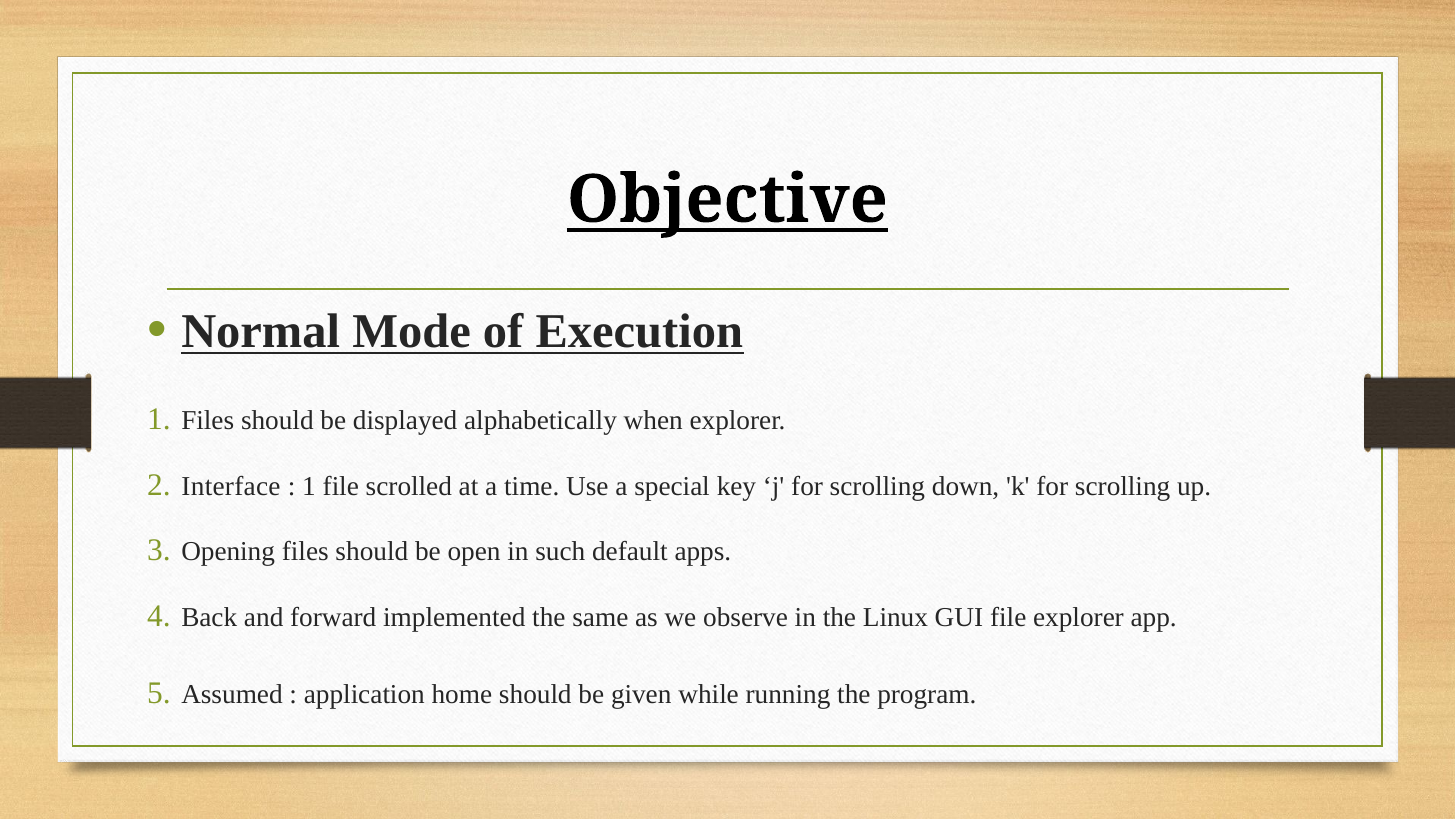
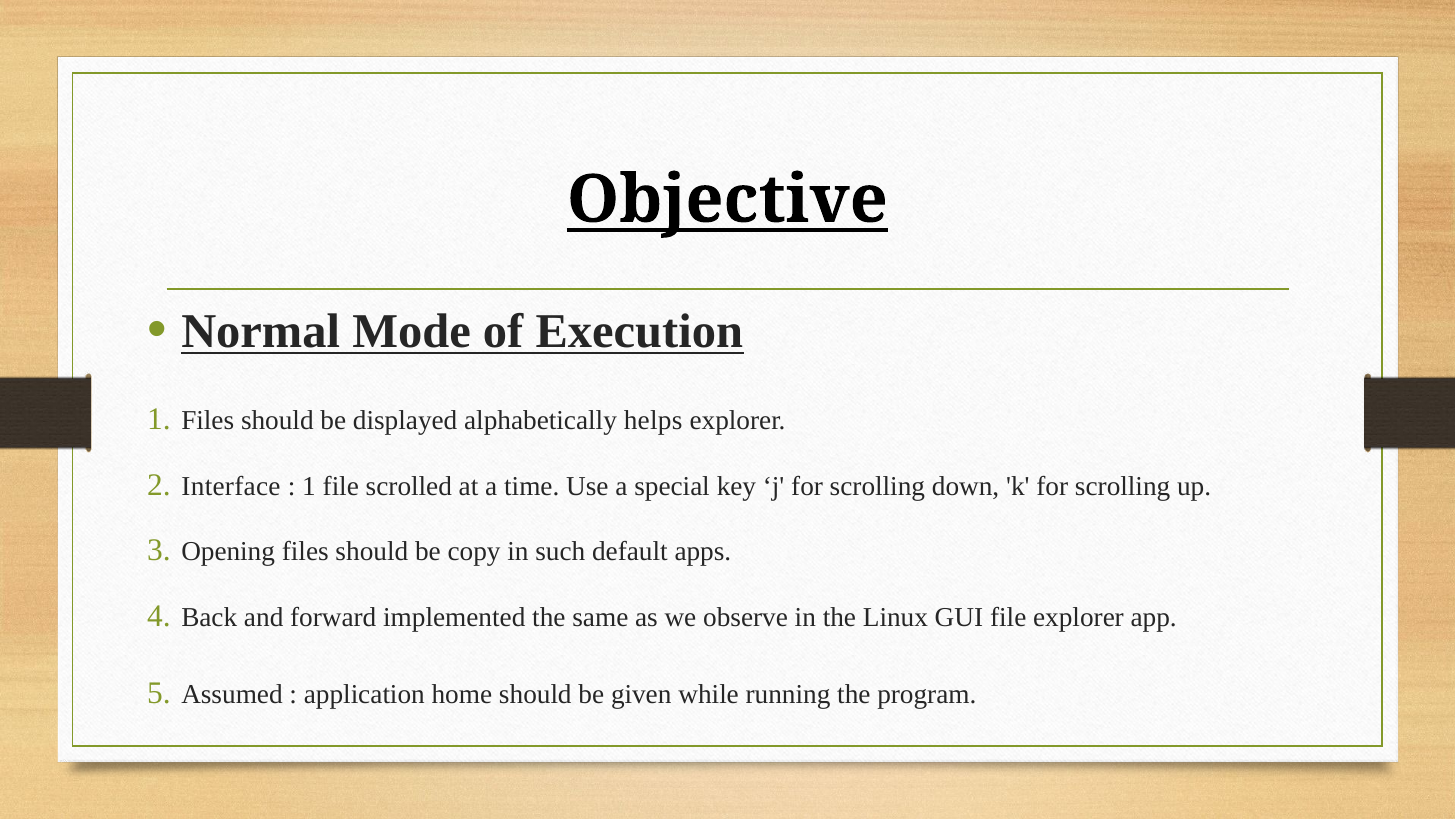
when: when -> helps
open: open -> copy
